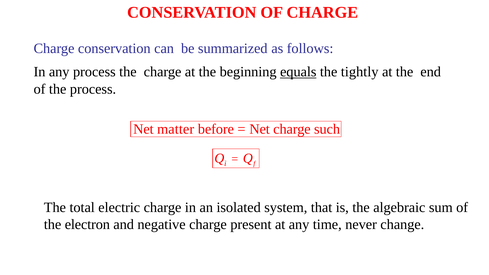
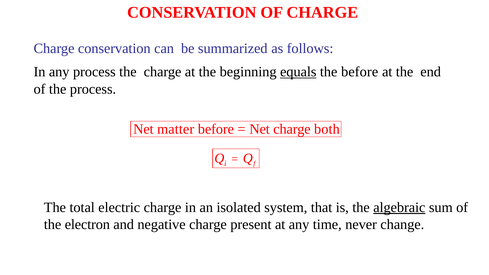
the tightly: tightly -> before
such: such -> both
algebraic underline: none -> present
